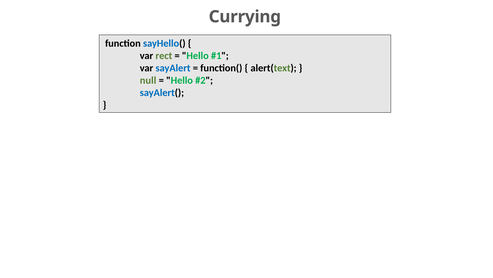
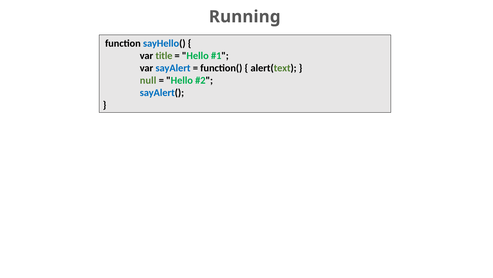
Currying: Currying -> Running
rect: rect -> title
